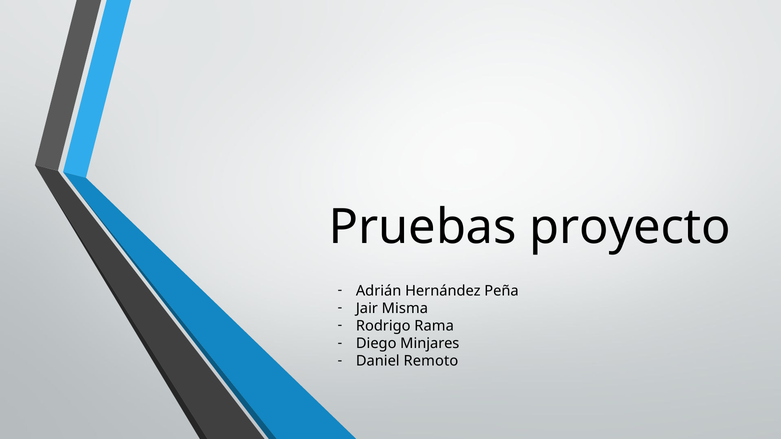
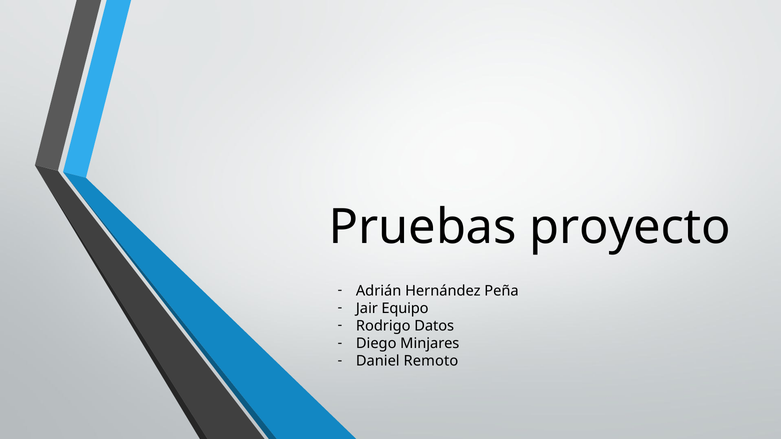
Misma: Misma -> Equipo
Rama: Rama -> Datos
